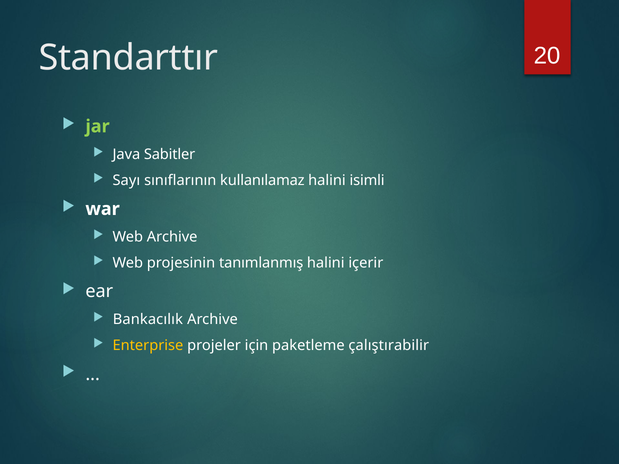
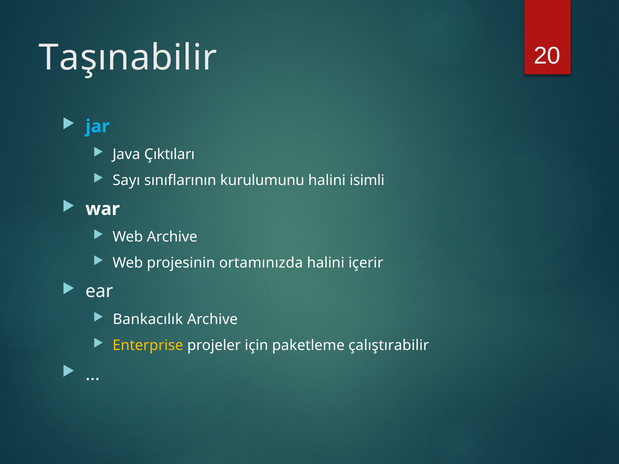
Standarttır: Standarttır -> Taşınabilir
jar colour: light green -> light blue
Sabitler: Sabitler -> Çıktıları
kullanılamaz: kullanılamaz -> kurulumunu
tanımlanmış: tanımlanmış -> ortamınızda
